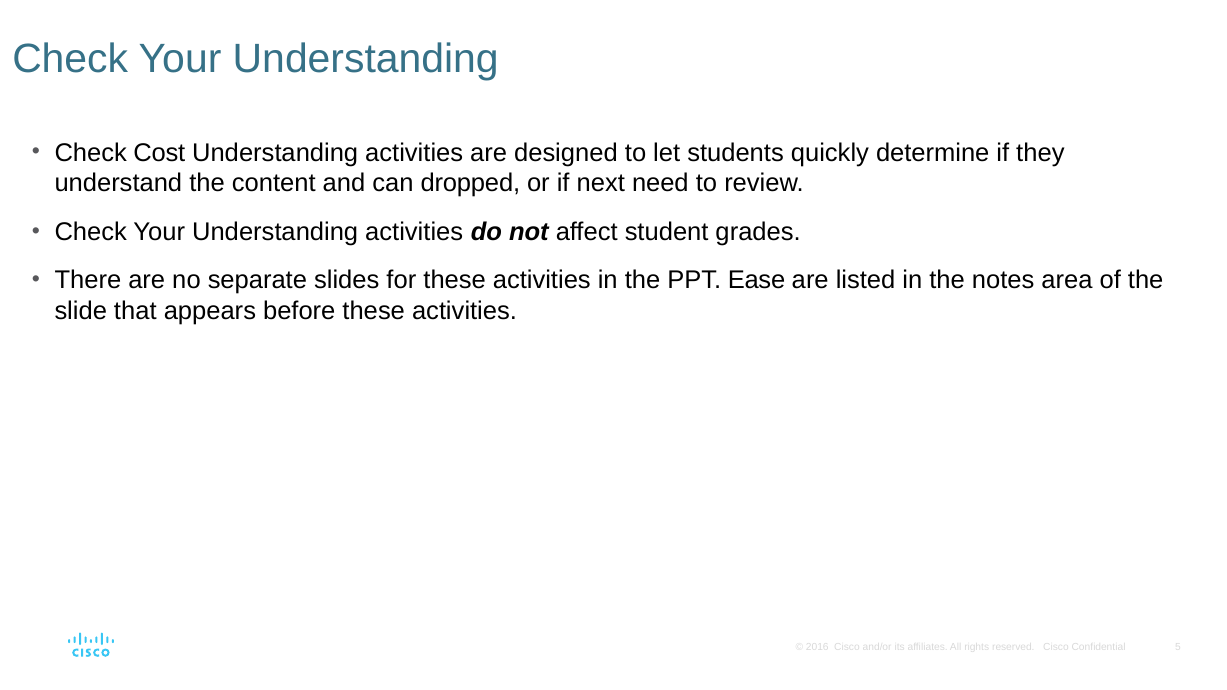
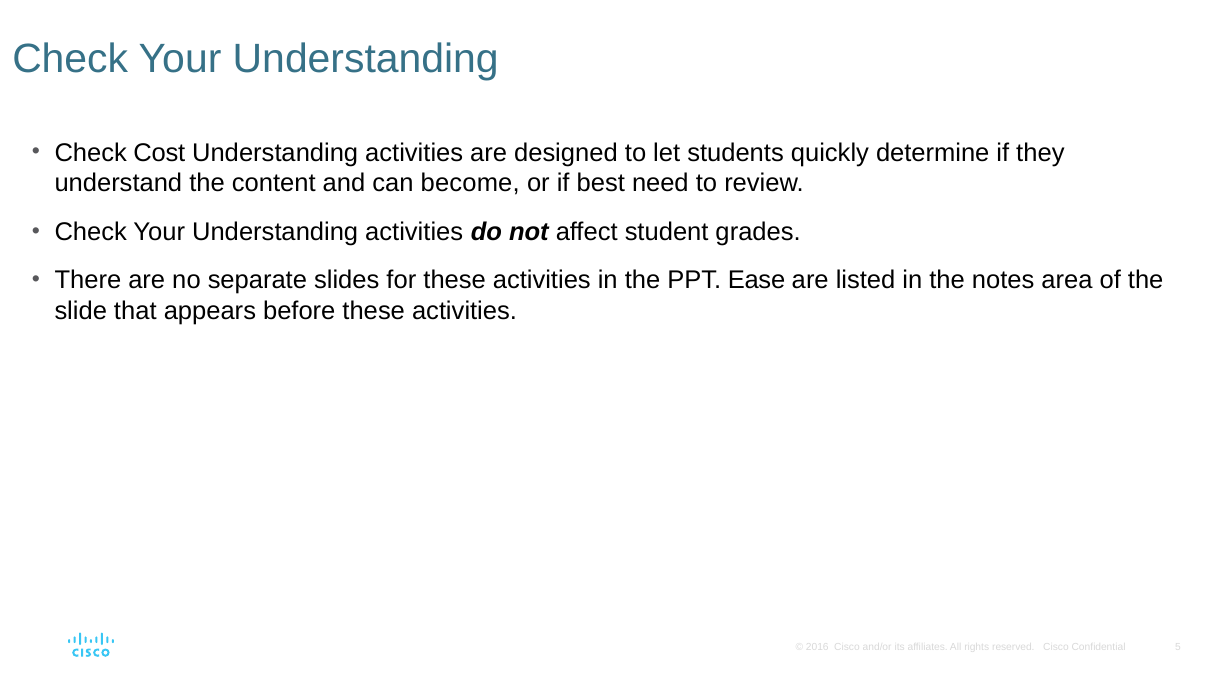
dropped: dropped -> become
next: next -> best
